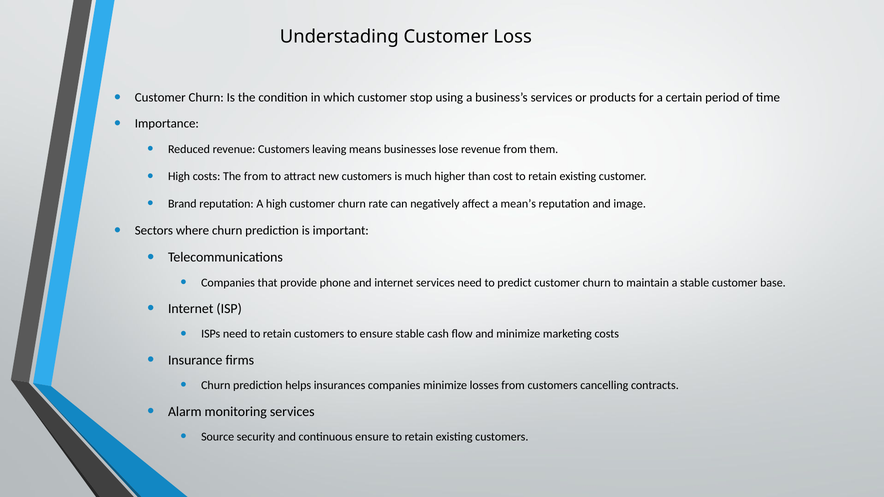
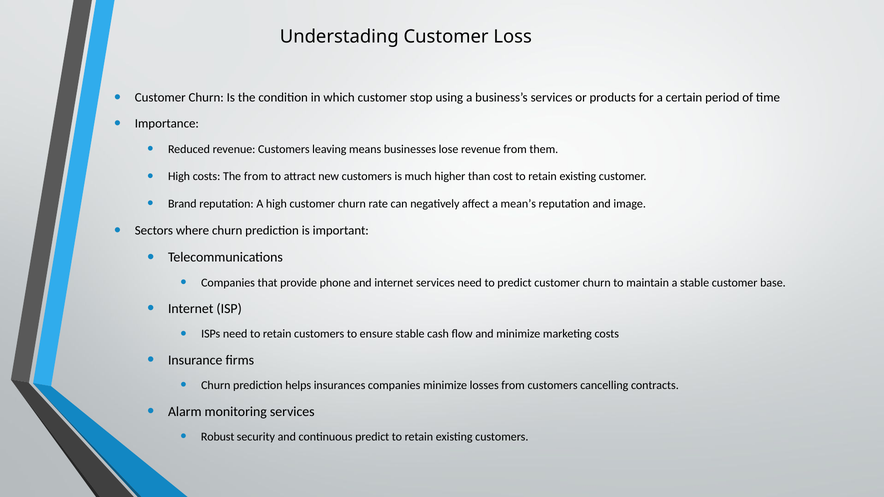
Source: Source -> Robust
continuous ensure: ensure -> predict
